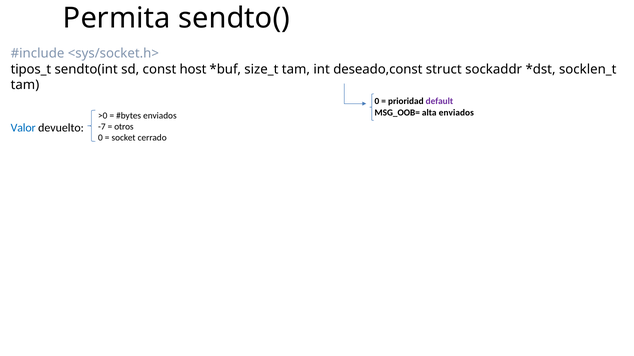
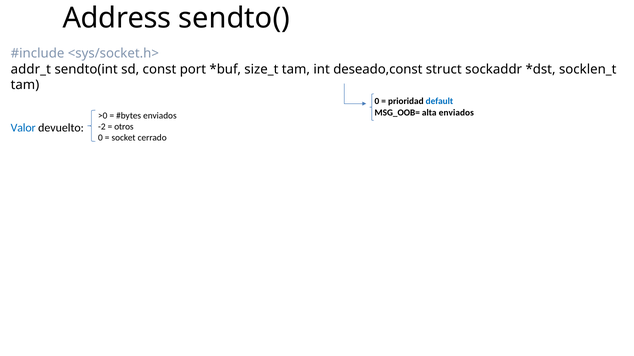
Permita: Permita -> Address
tipos_t: tipos_t -> addr_t
host: host -> port
default colour: purple -> blue
-7: -7 -> -2
